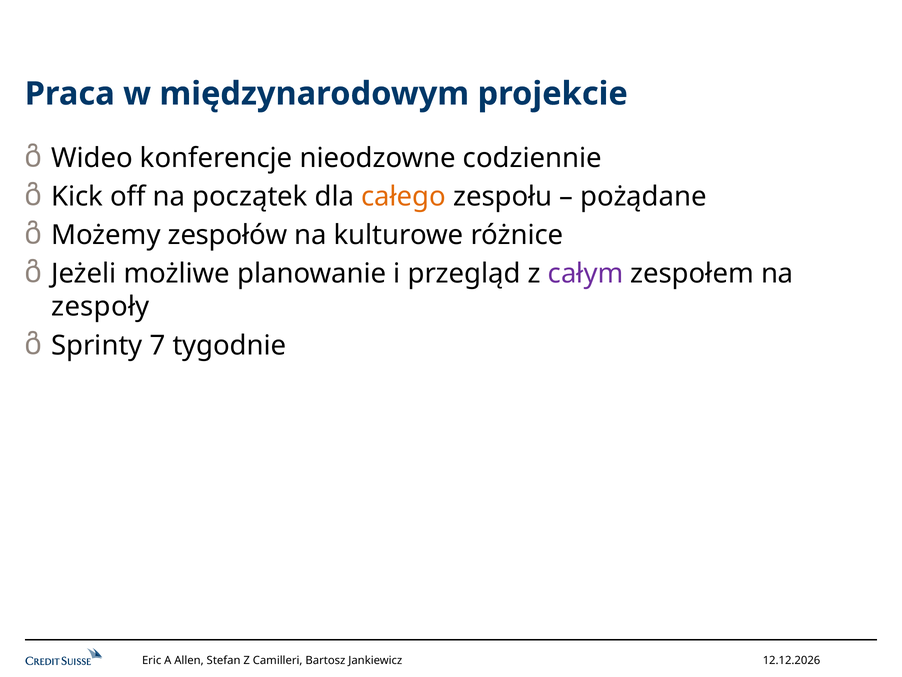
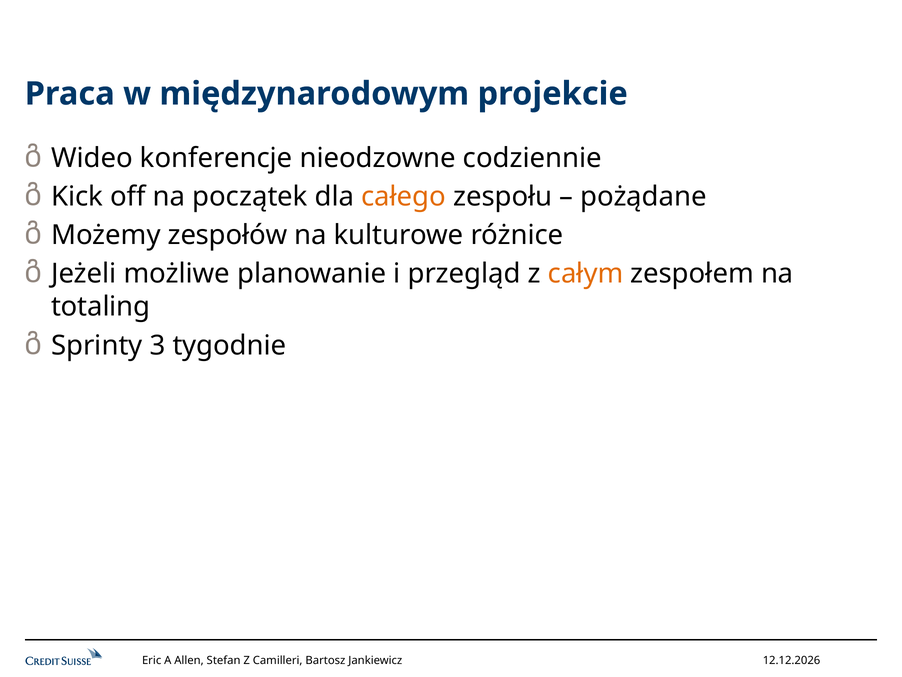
całym colour: purple -> orange
zespoły: zespoły -> totaling
7: 7 -> 3
